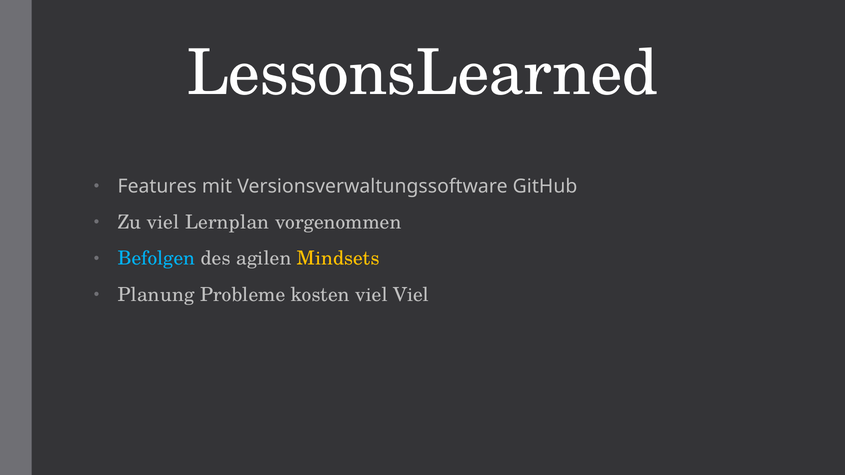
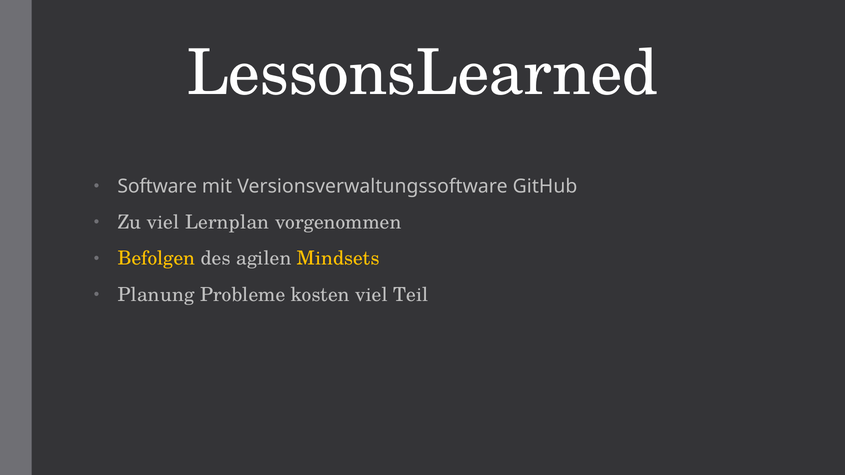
Features: Features -> Software
Befolgen colour: light blue -> yellow
viel Viel: Viel -> Teil
